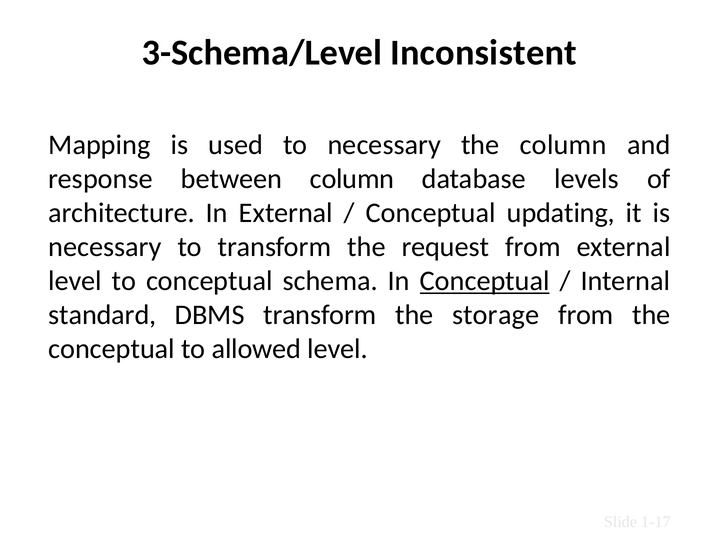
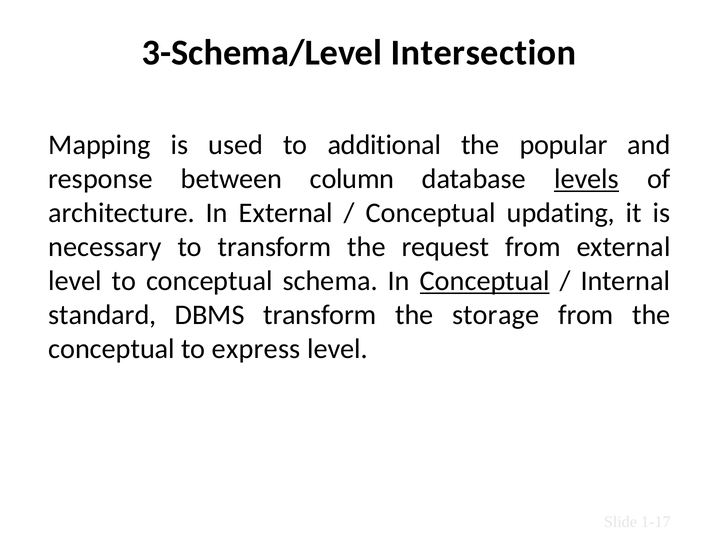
Inconsistent: Inconsistent -> Intersection
to necessary: necessary -> additional
the column: column -> popular
levels underline: none -> present
allowed: allowed -> express
